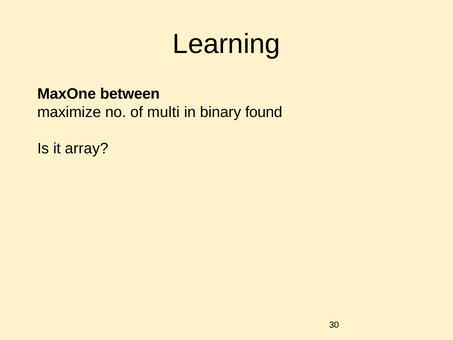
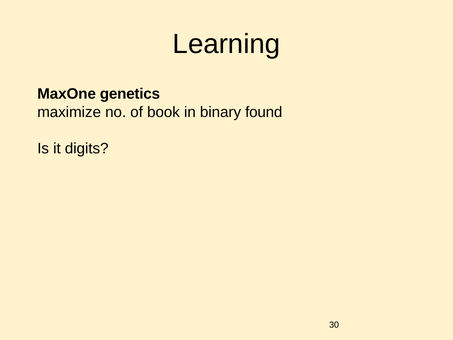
between: between -> genetics
multi: multi -> book
array: array -> digits
